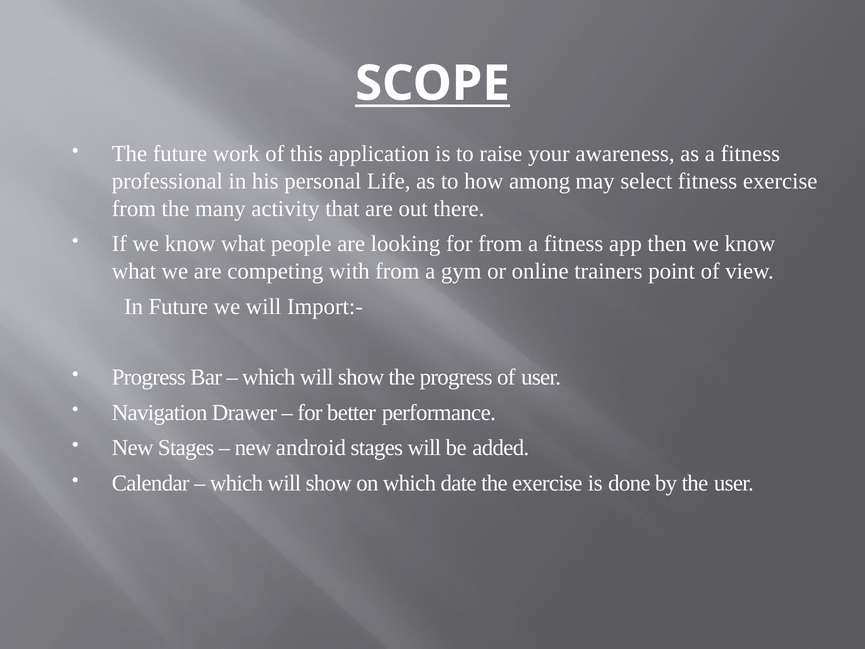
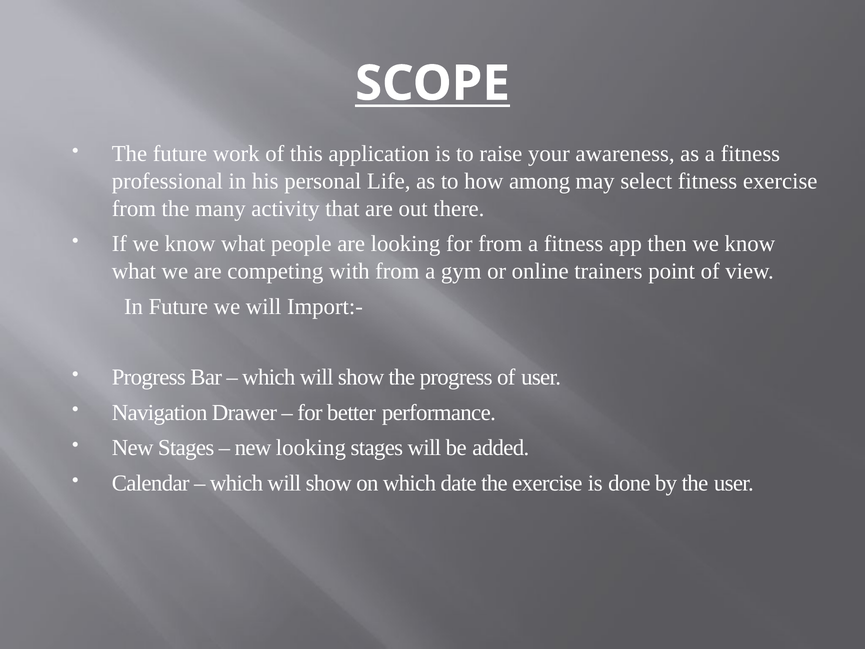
new android: android -> looking
